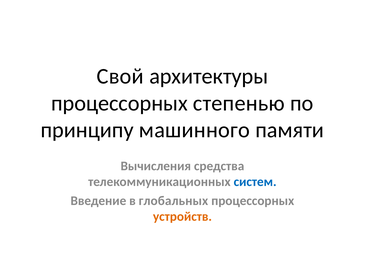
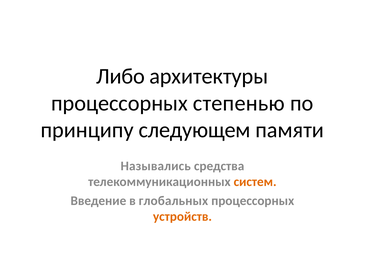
Свой: Свой -> Либо
машинного: машинного -> следующем
Вычисления: Вычисления -> Назывались
систем colour: blue -> orange
